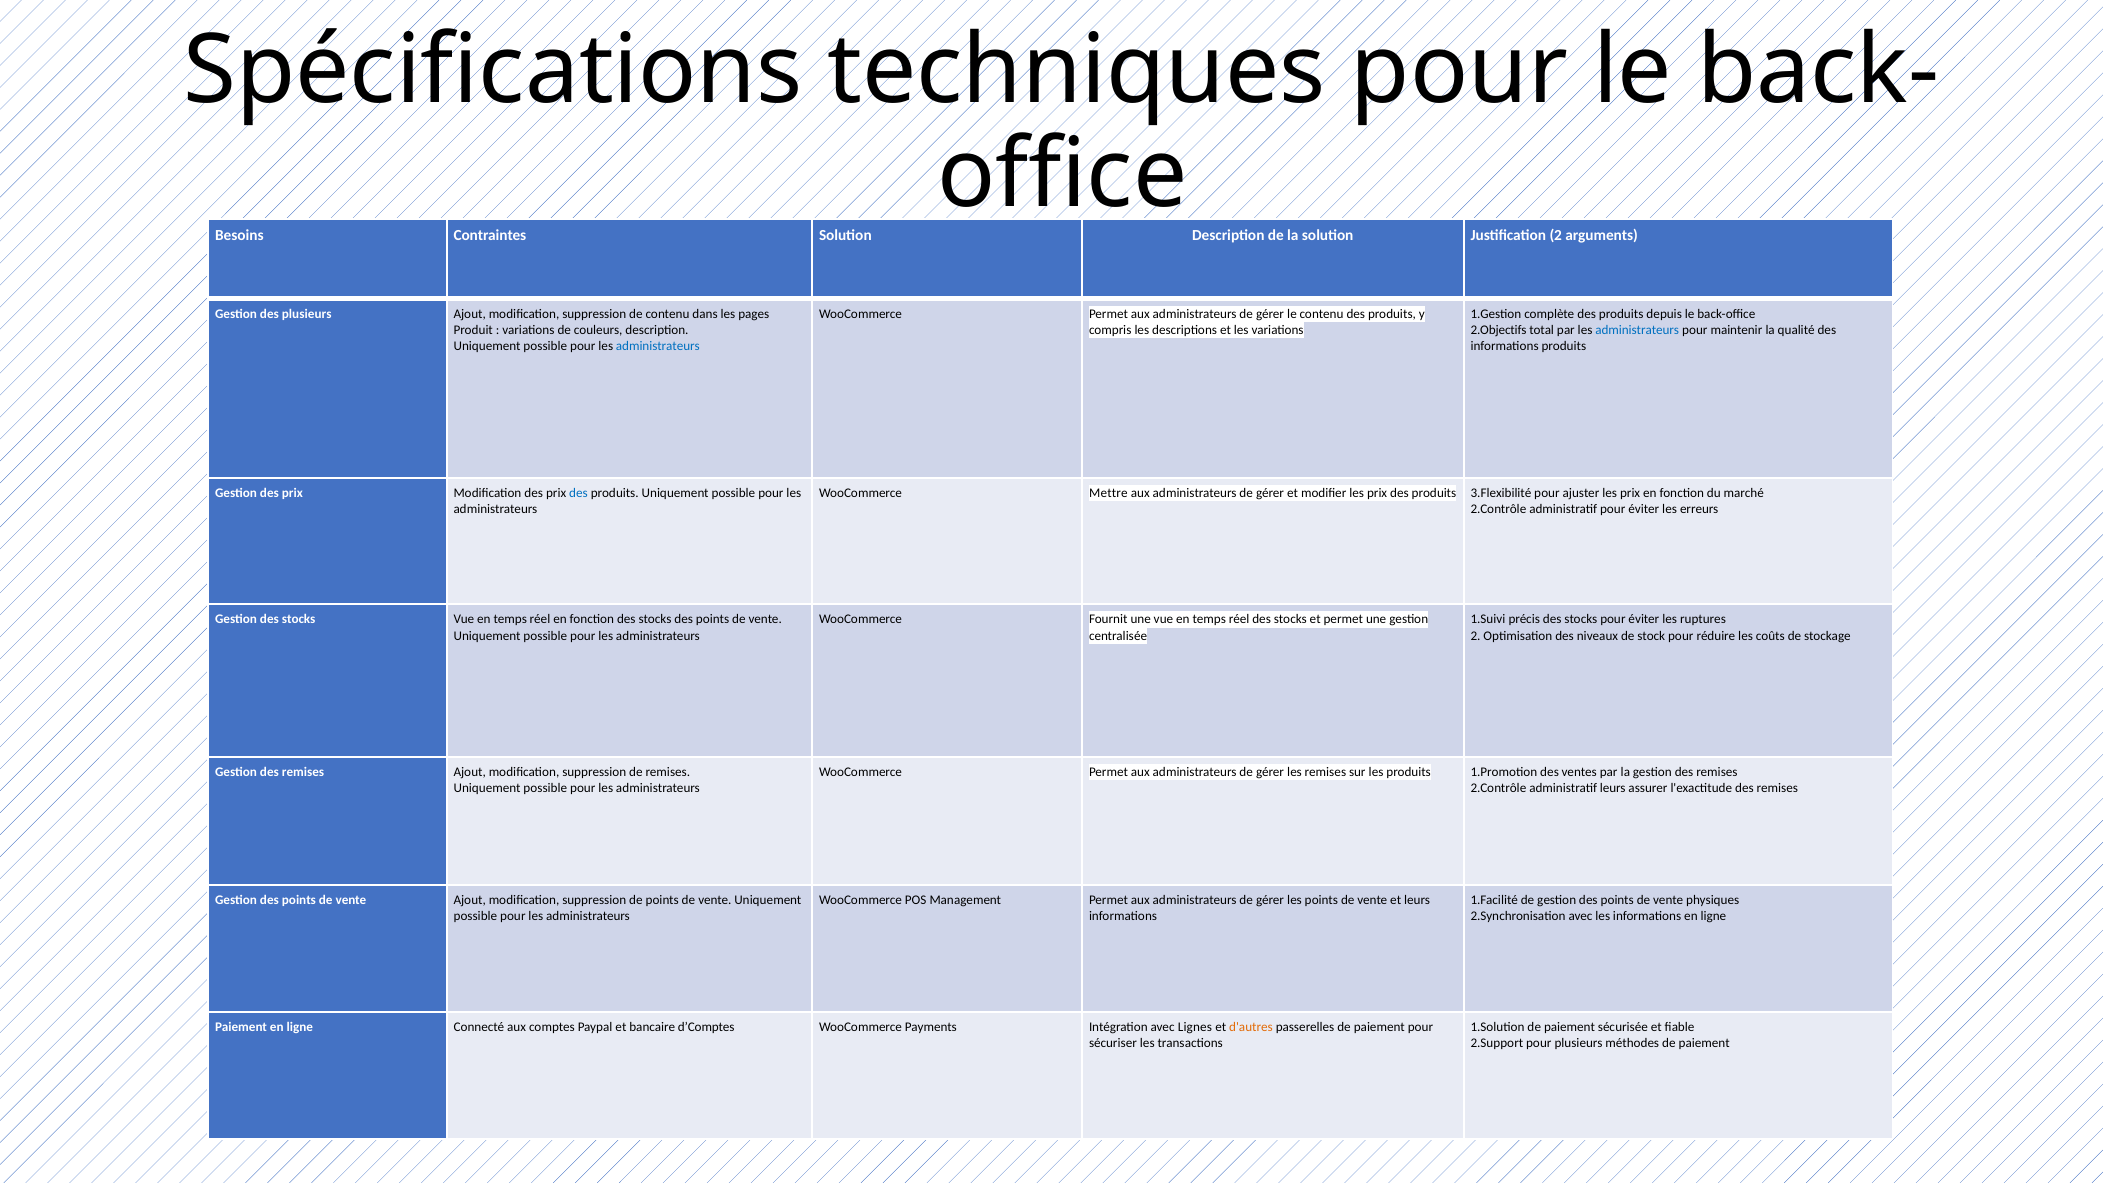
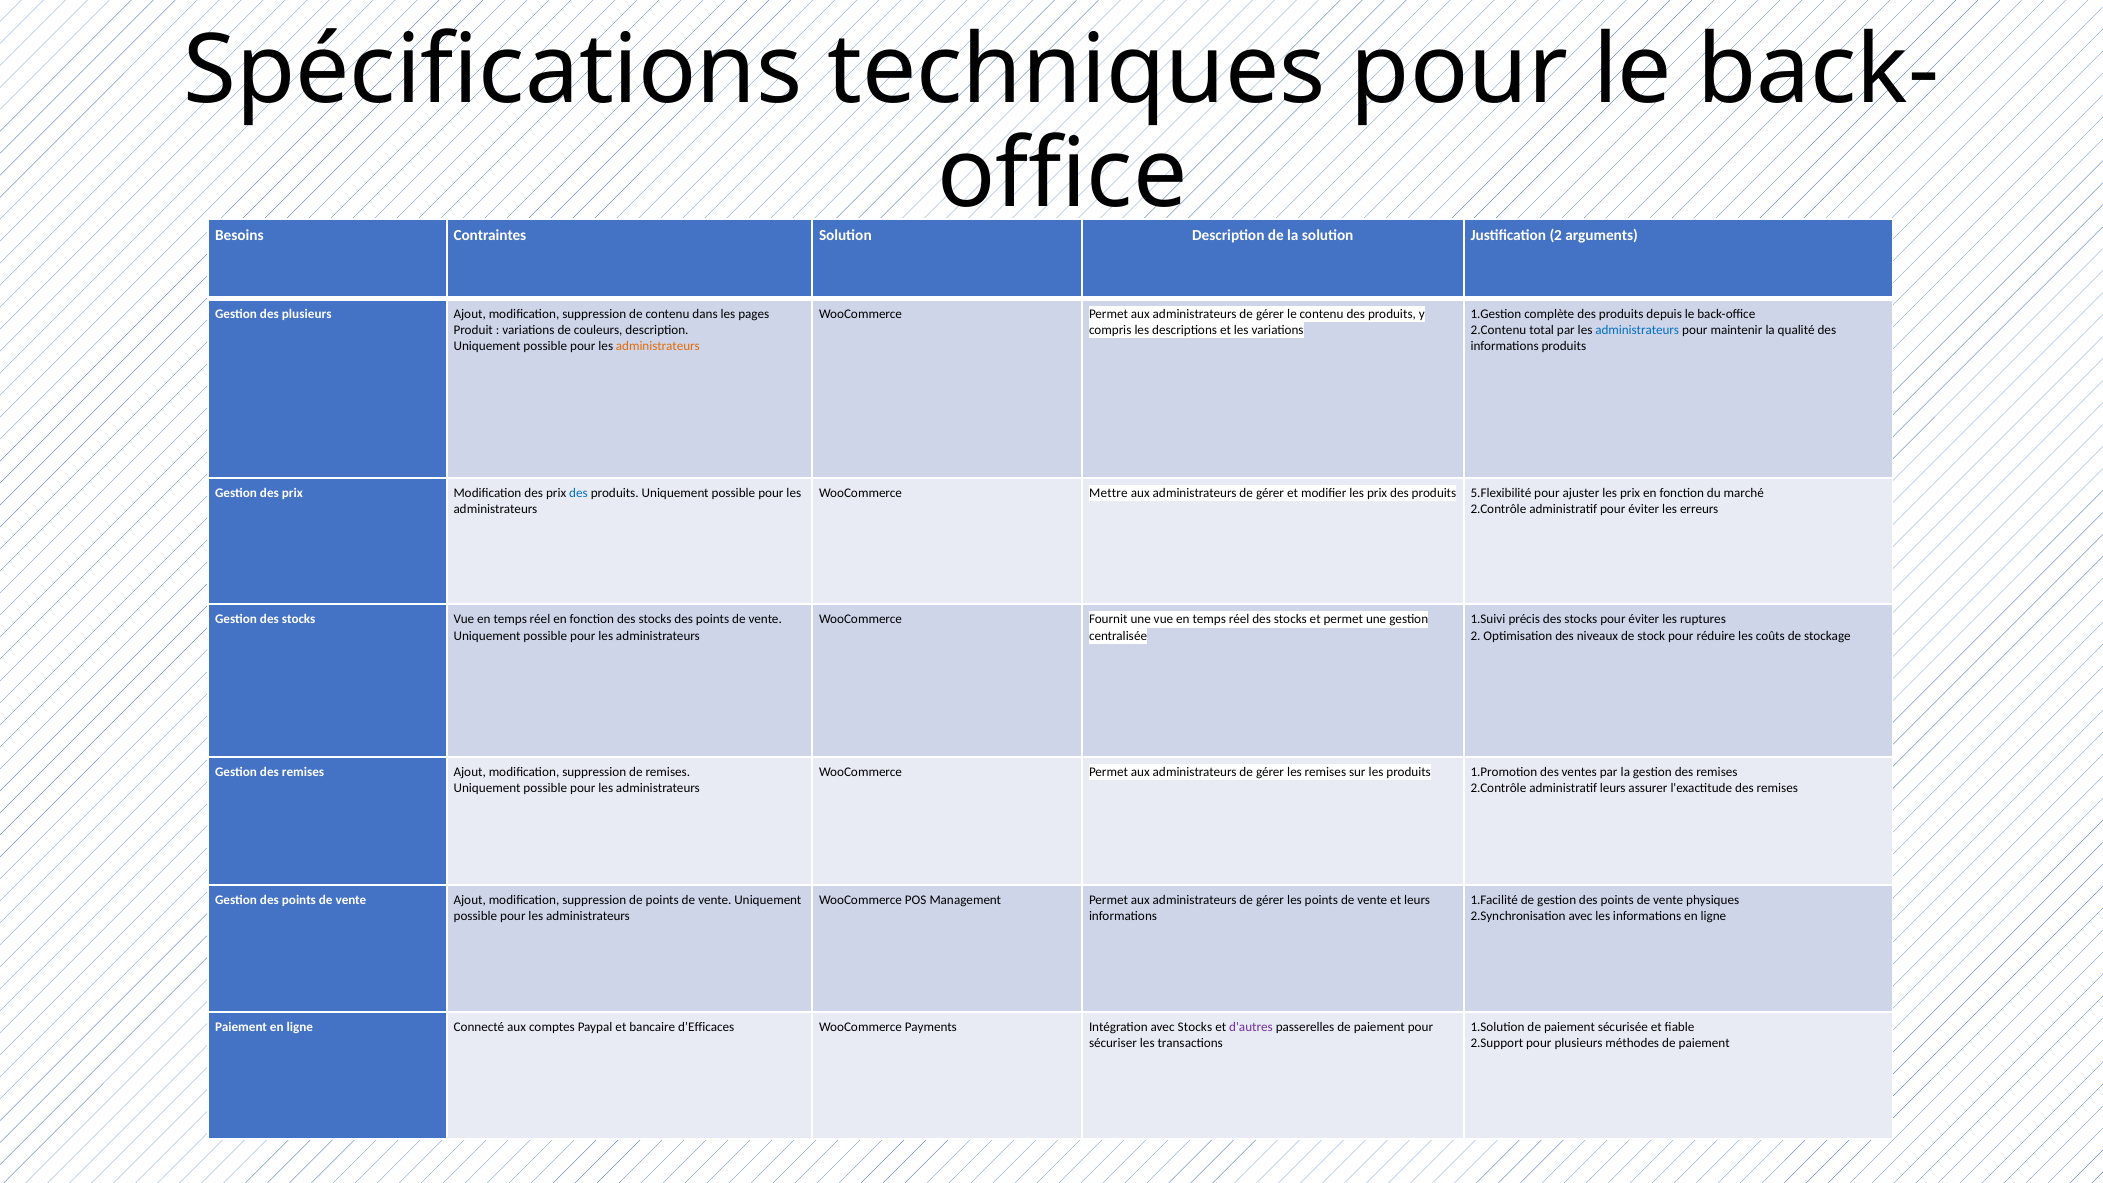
2.Objectifs: 2.Objectifs -> 2.Contenu
administrateurs at (658, 346) colour: blue -> orange
3.Flexibilité: 3.Flexibilité -> 5.Flexibilité
d’Comptes: d’Comptes -> d’Efficaces
avec Lignes: Lignes -> Stocks
d'autres colour: orange -> purple
